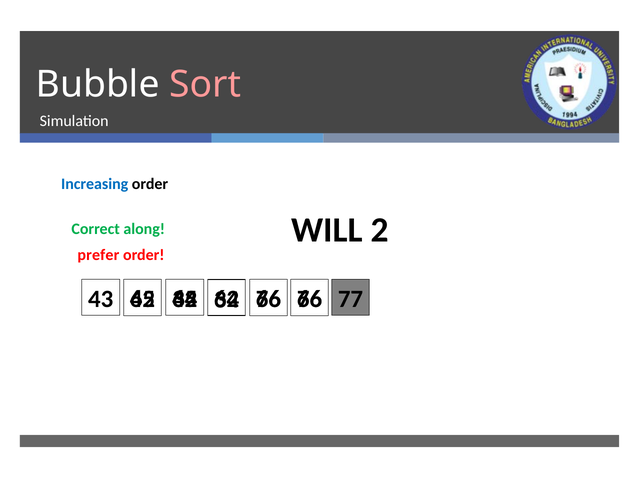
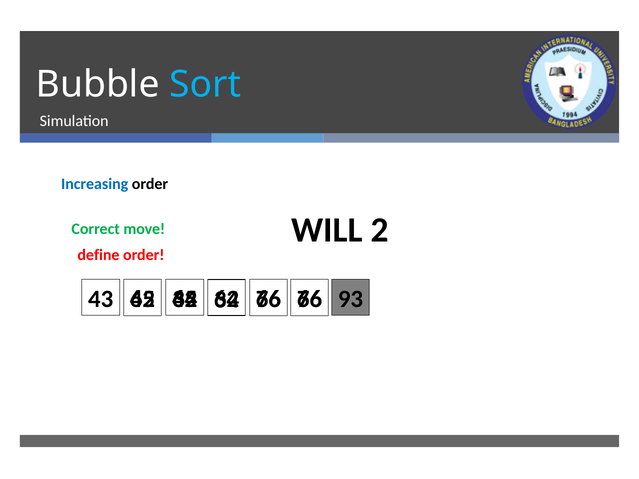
Sort colour: pink -> light blue
along: along -> move
prefer: prefer -> define
77: 77 -> 93
